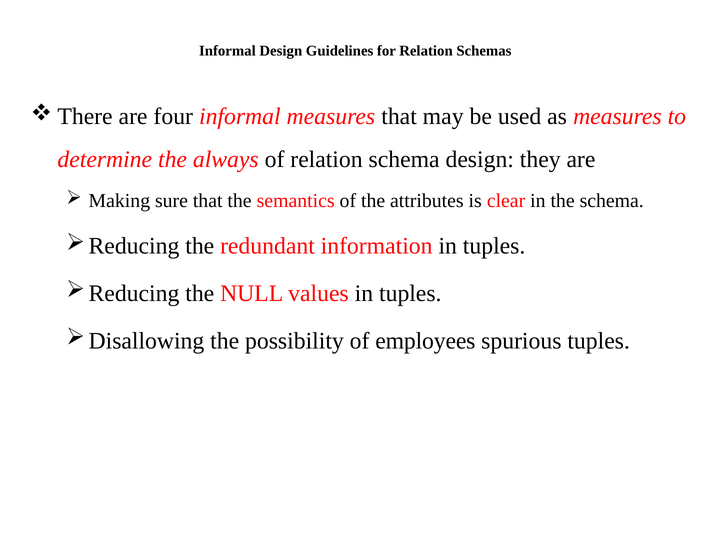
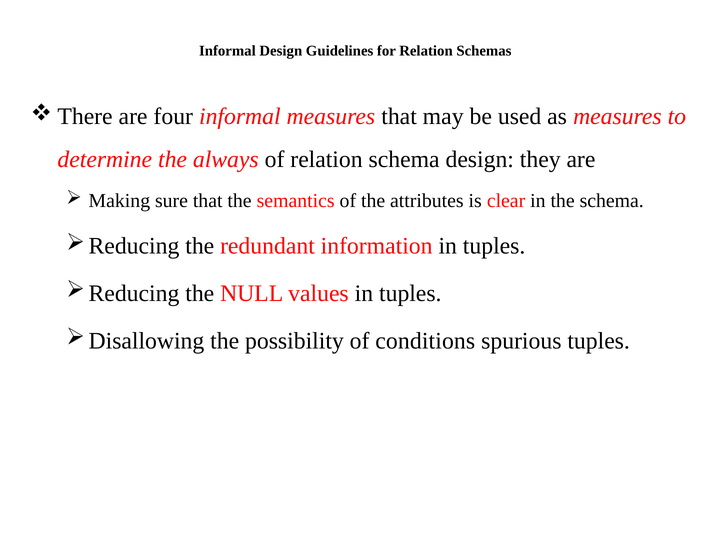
employees: employees -> conditions
